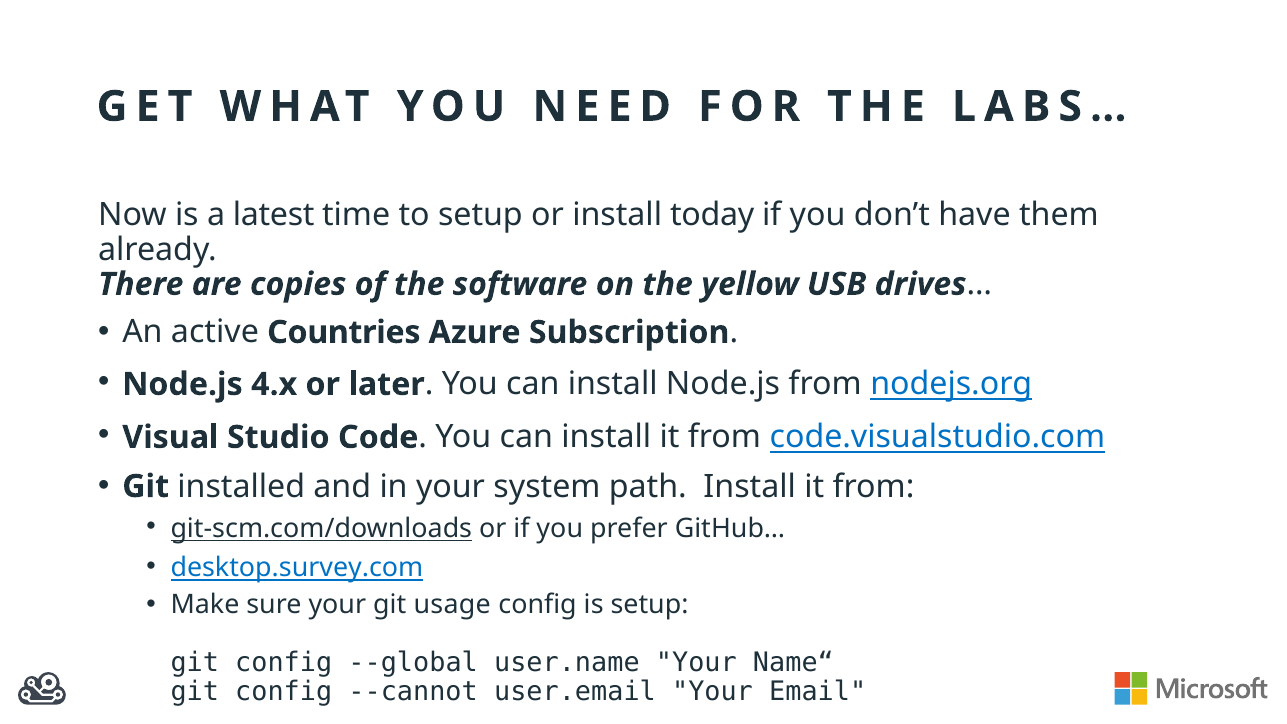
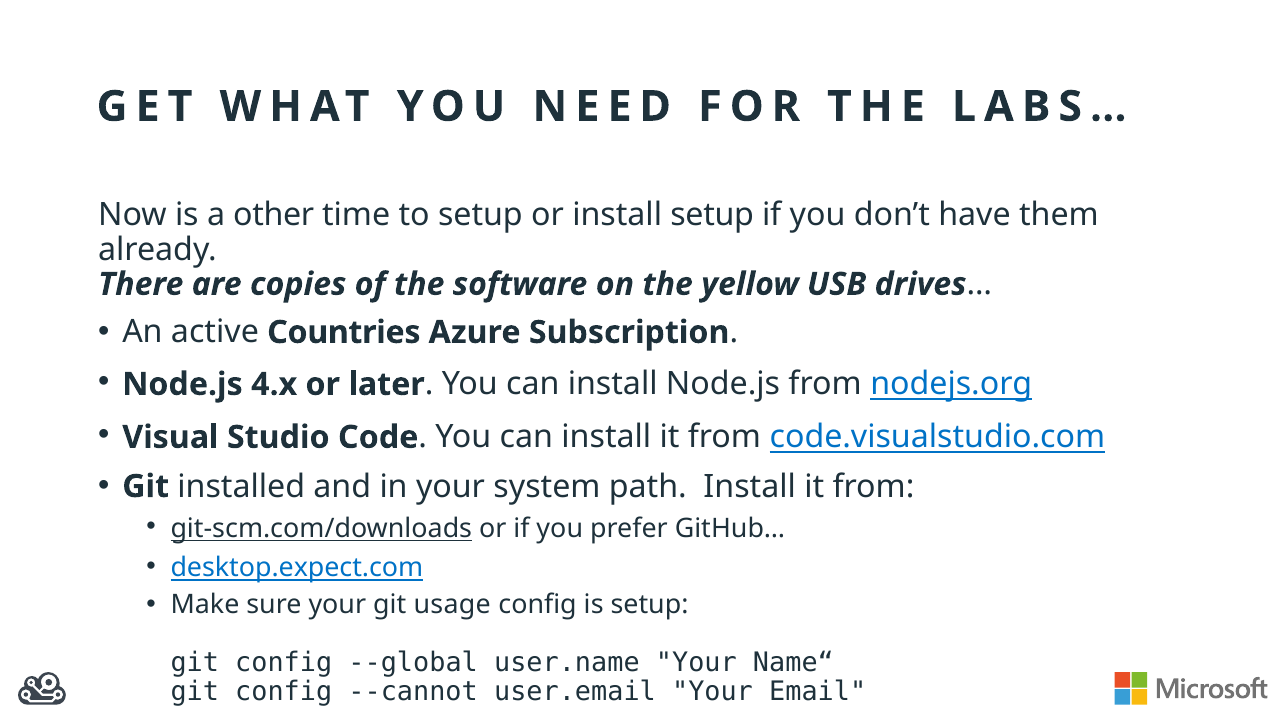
latest: latest -> other
install today: today -> setup
desktop.survey.com: desktop.survey.com -> desktop.expect.com
